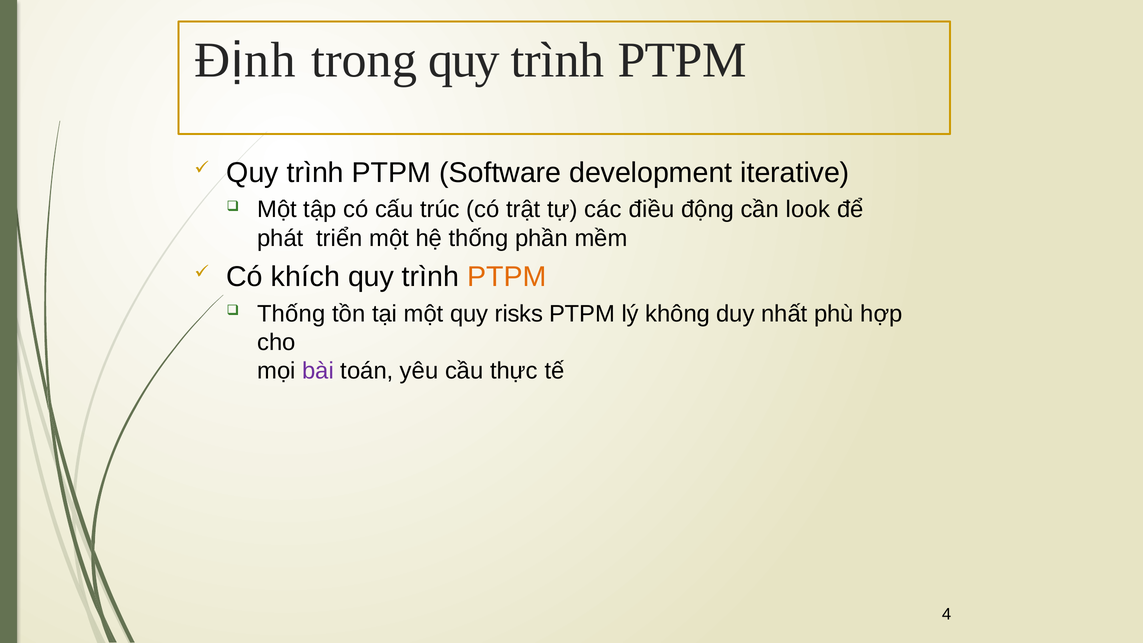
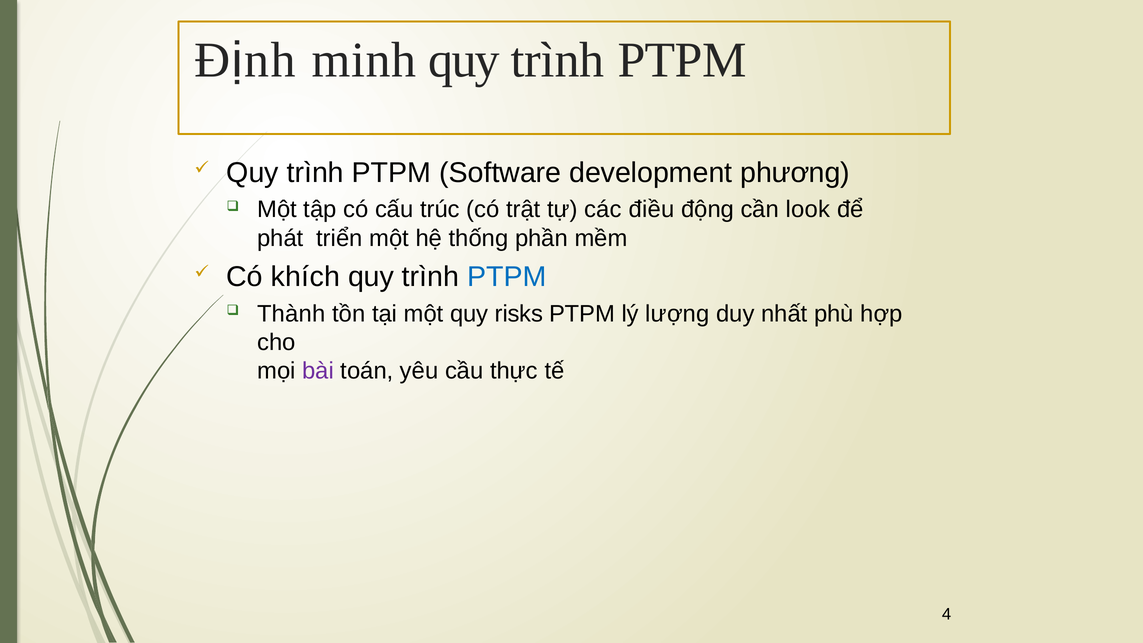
trong: trong -> minh
iterative: iterative -> phương
PTPM at (507, 277) colour: orange -> blue
Thống at (291, 314): Thống -> Thành
không: không -> lượng
